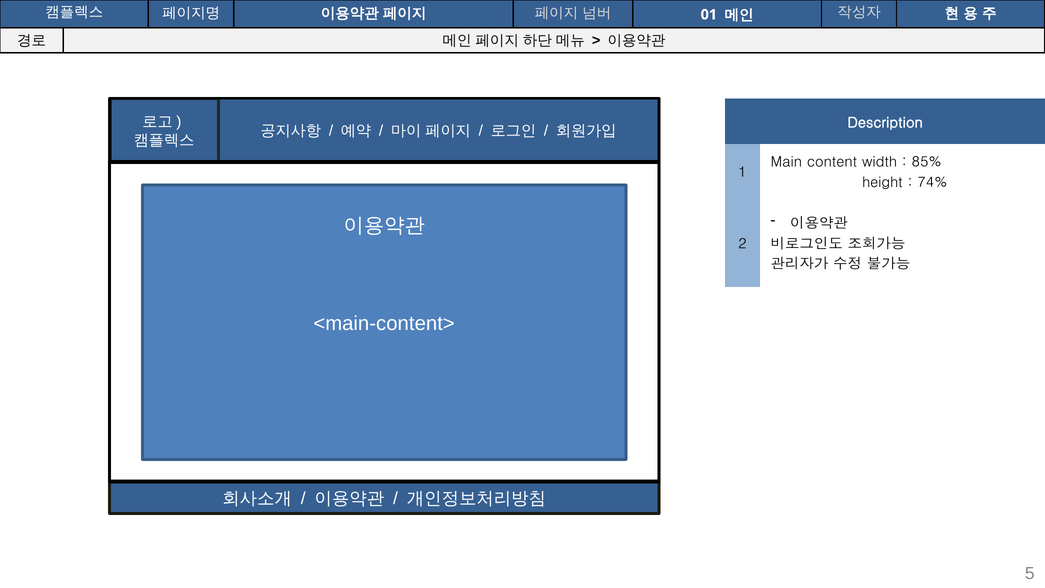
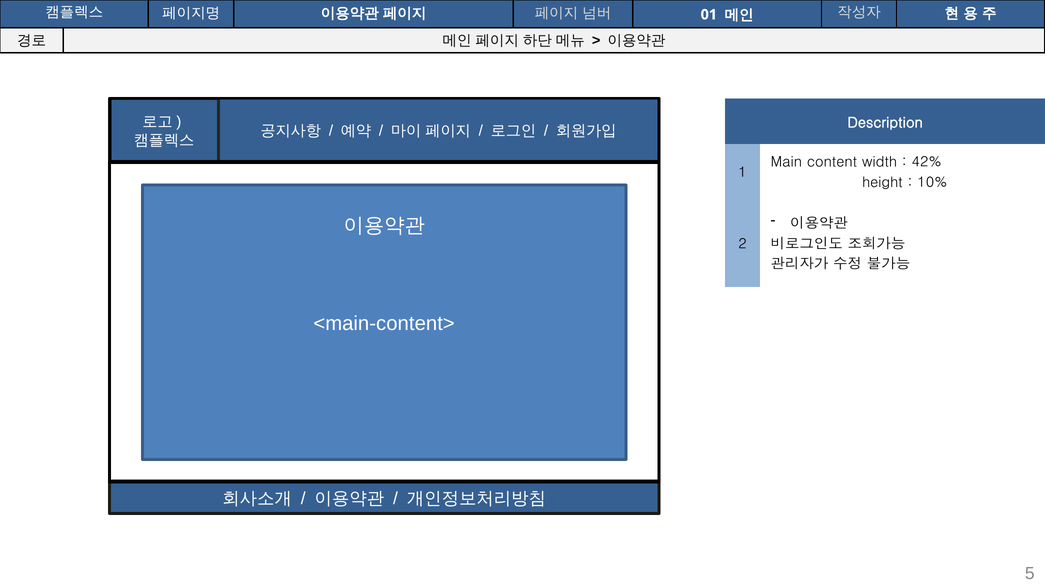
85%: 85% -> 42%
74%: 74% -> 10%
